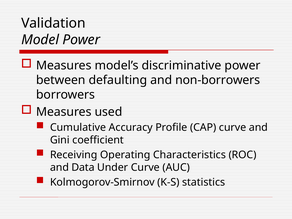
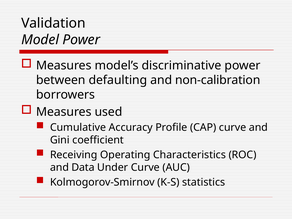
non-borrowers: non-borrowers -> non-calibration
